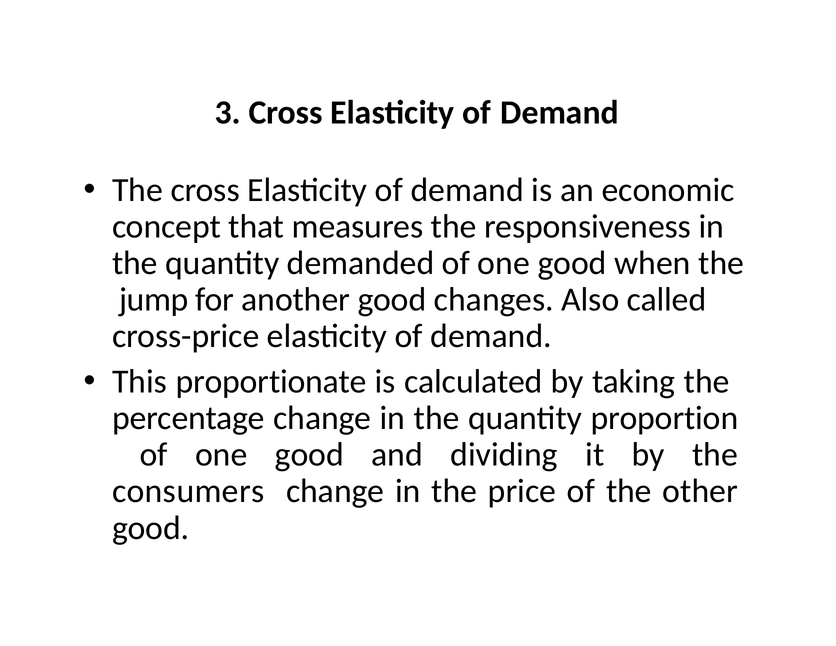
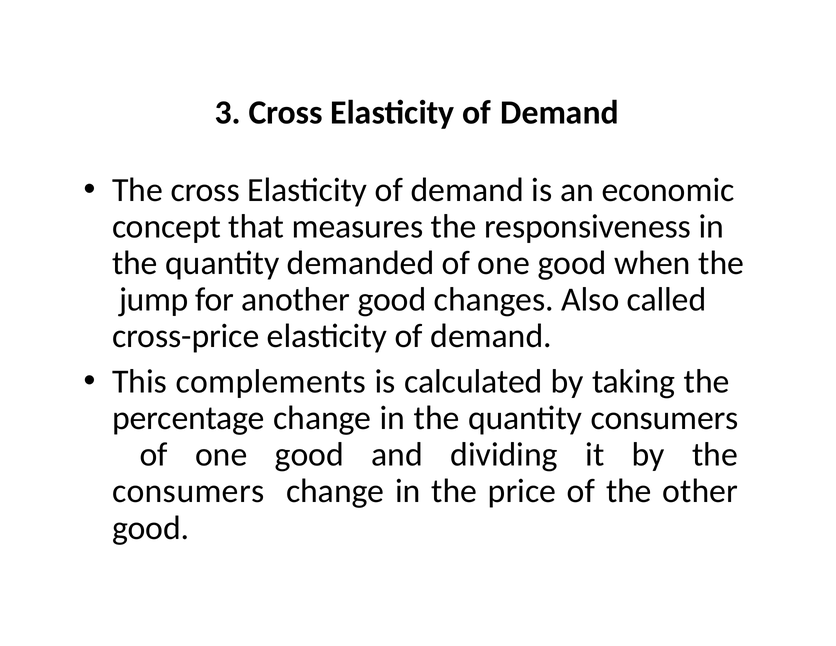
proportionate: proportionate -> complements
quantity proportion: proportion -> consumers
